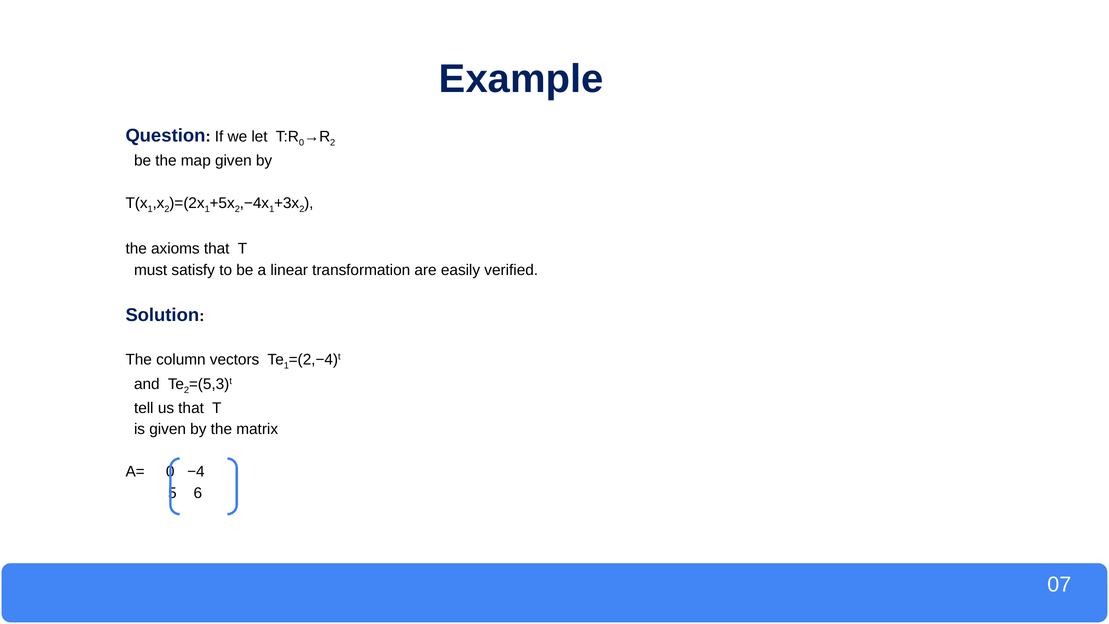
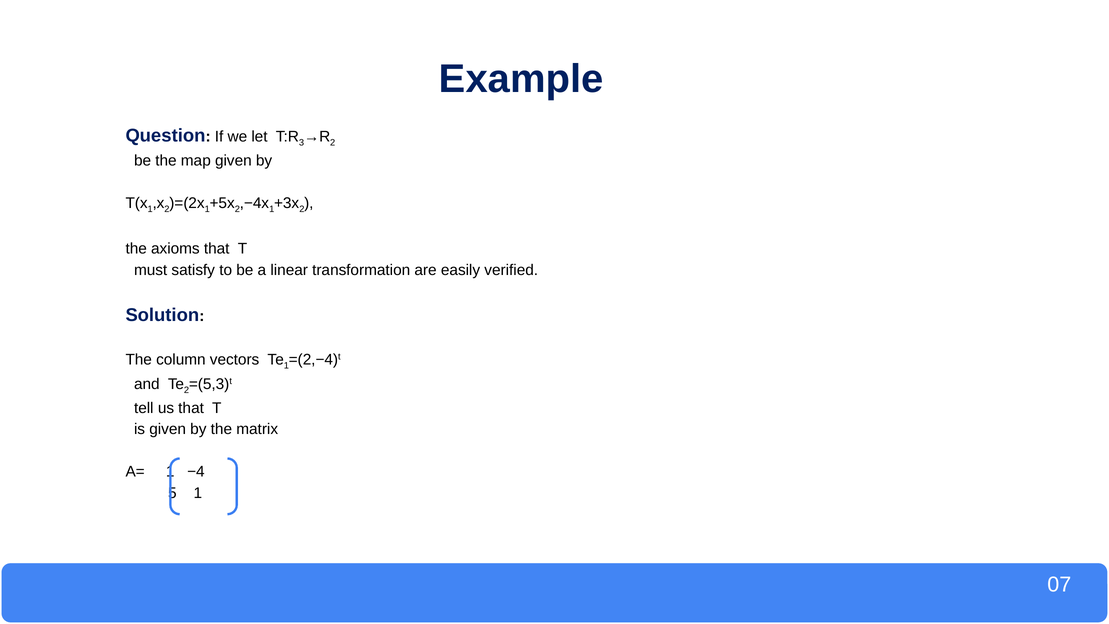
0 at (301, 142): 0 -> 3
A= 0: 0 -> 1
5 6: 6 -> 1
